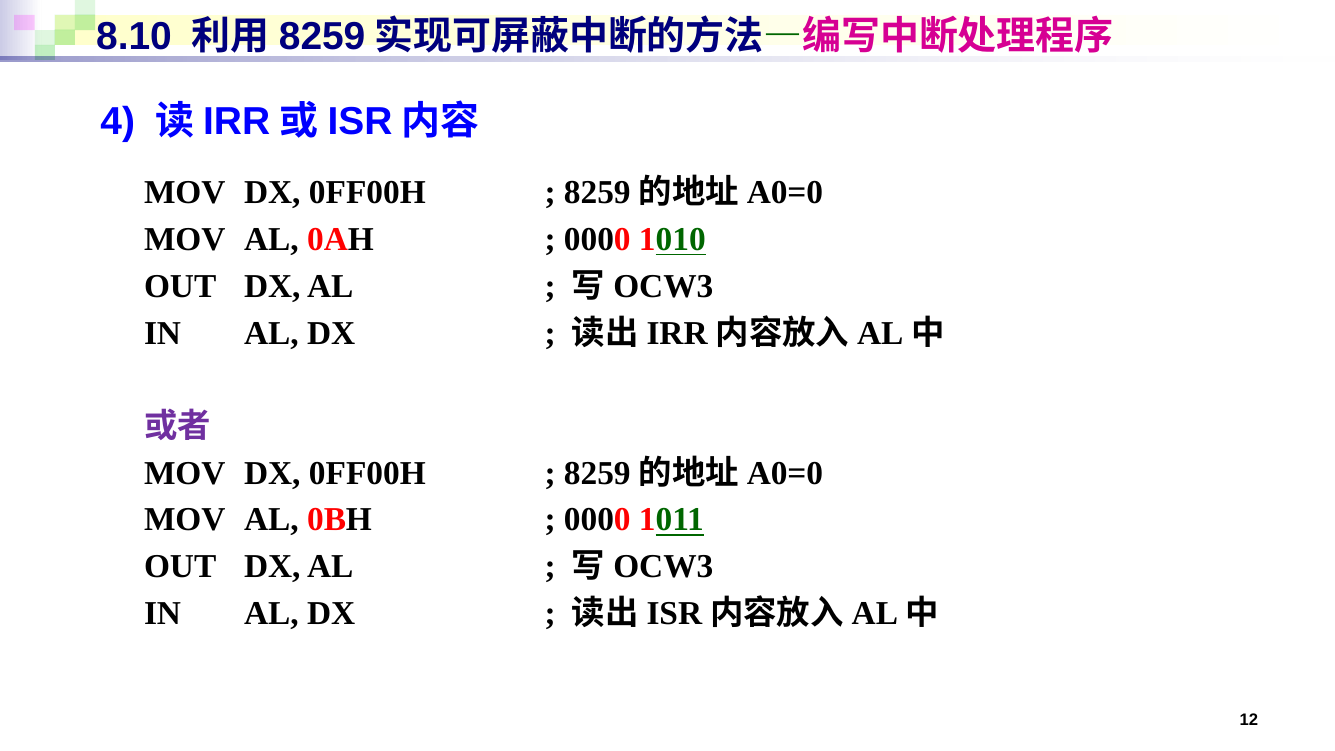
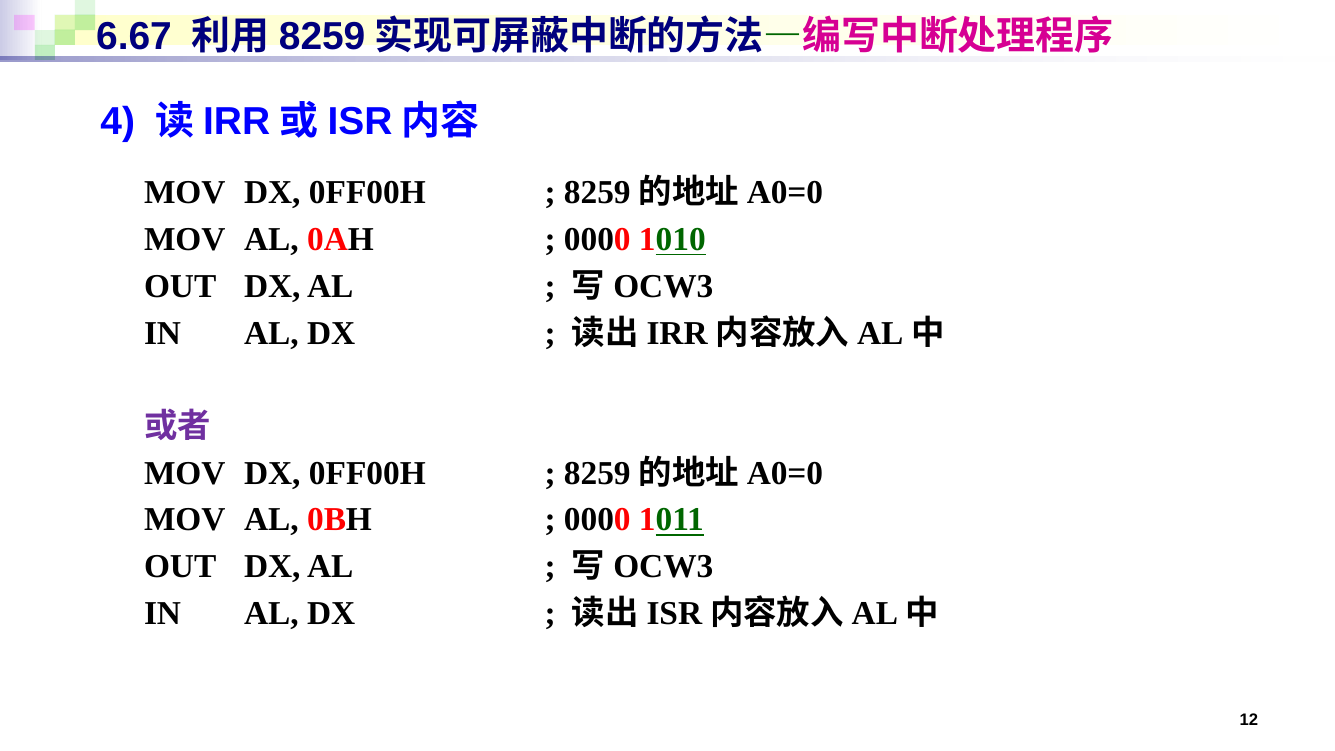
8.10: 8.10 -> 6.67
